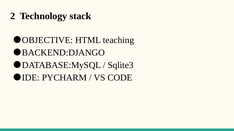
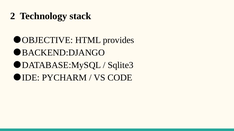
teaching: teaching -> provides
